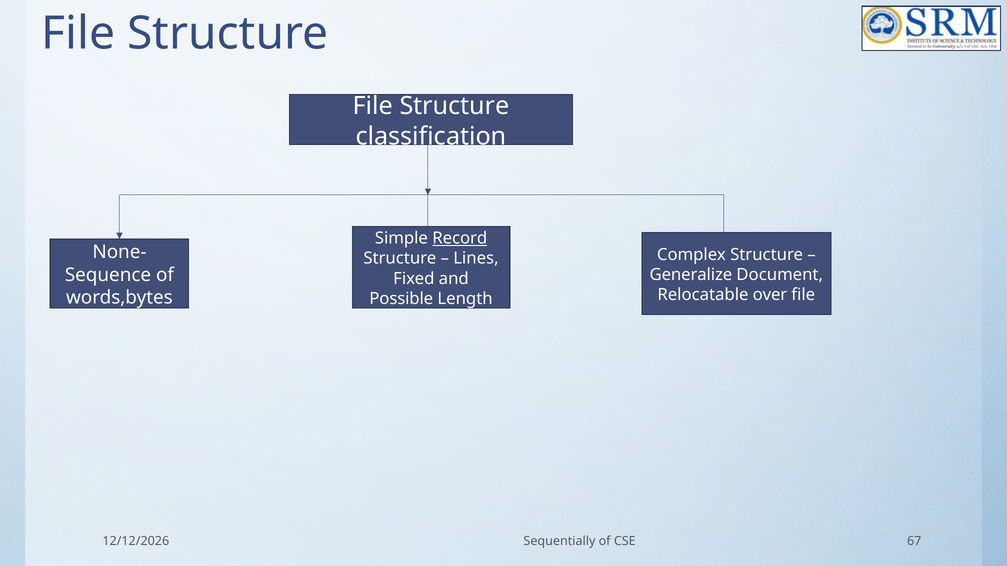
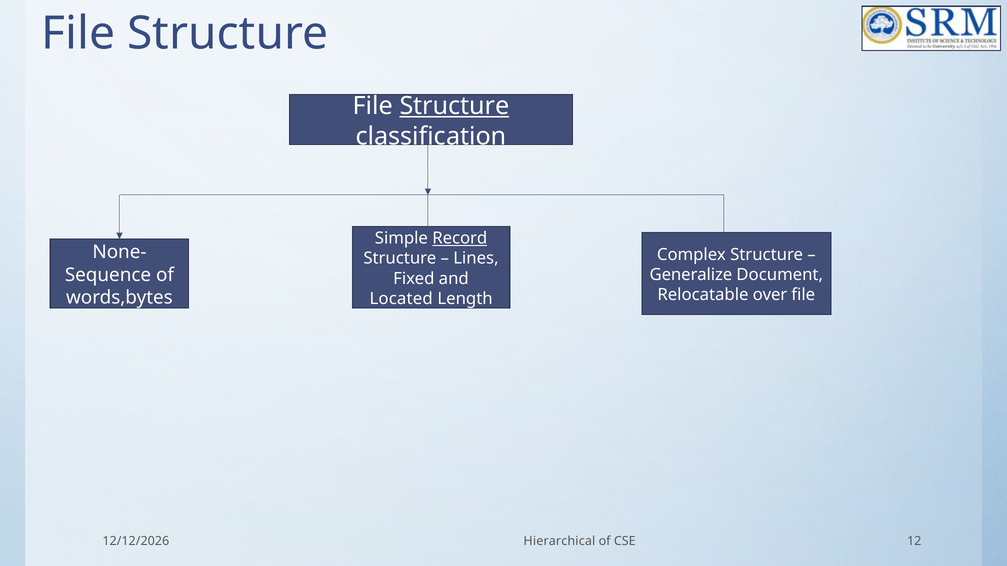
Structure at (454, 106) underline: none -> present
Possible: Possible -> Located
Sequentially: Sequentially -> Hierarchical
67: 67 -> 12
